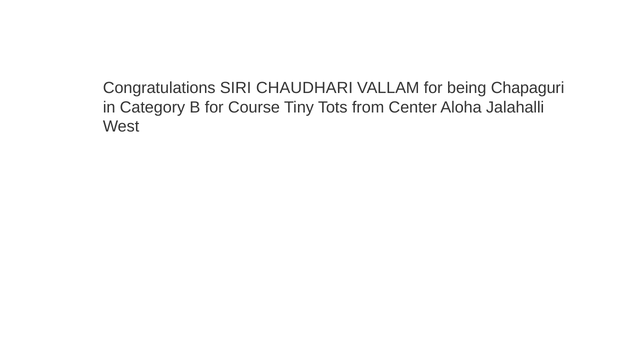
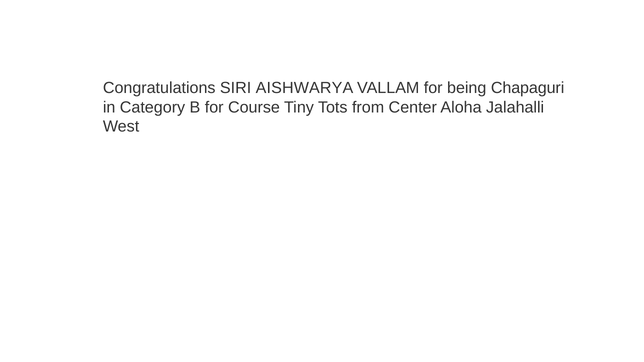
CHAUDHARI: CHAUDHARI -> AISHWARYA
